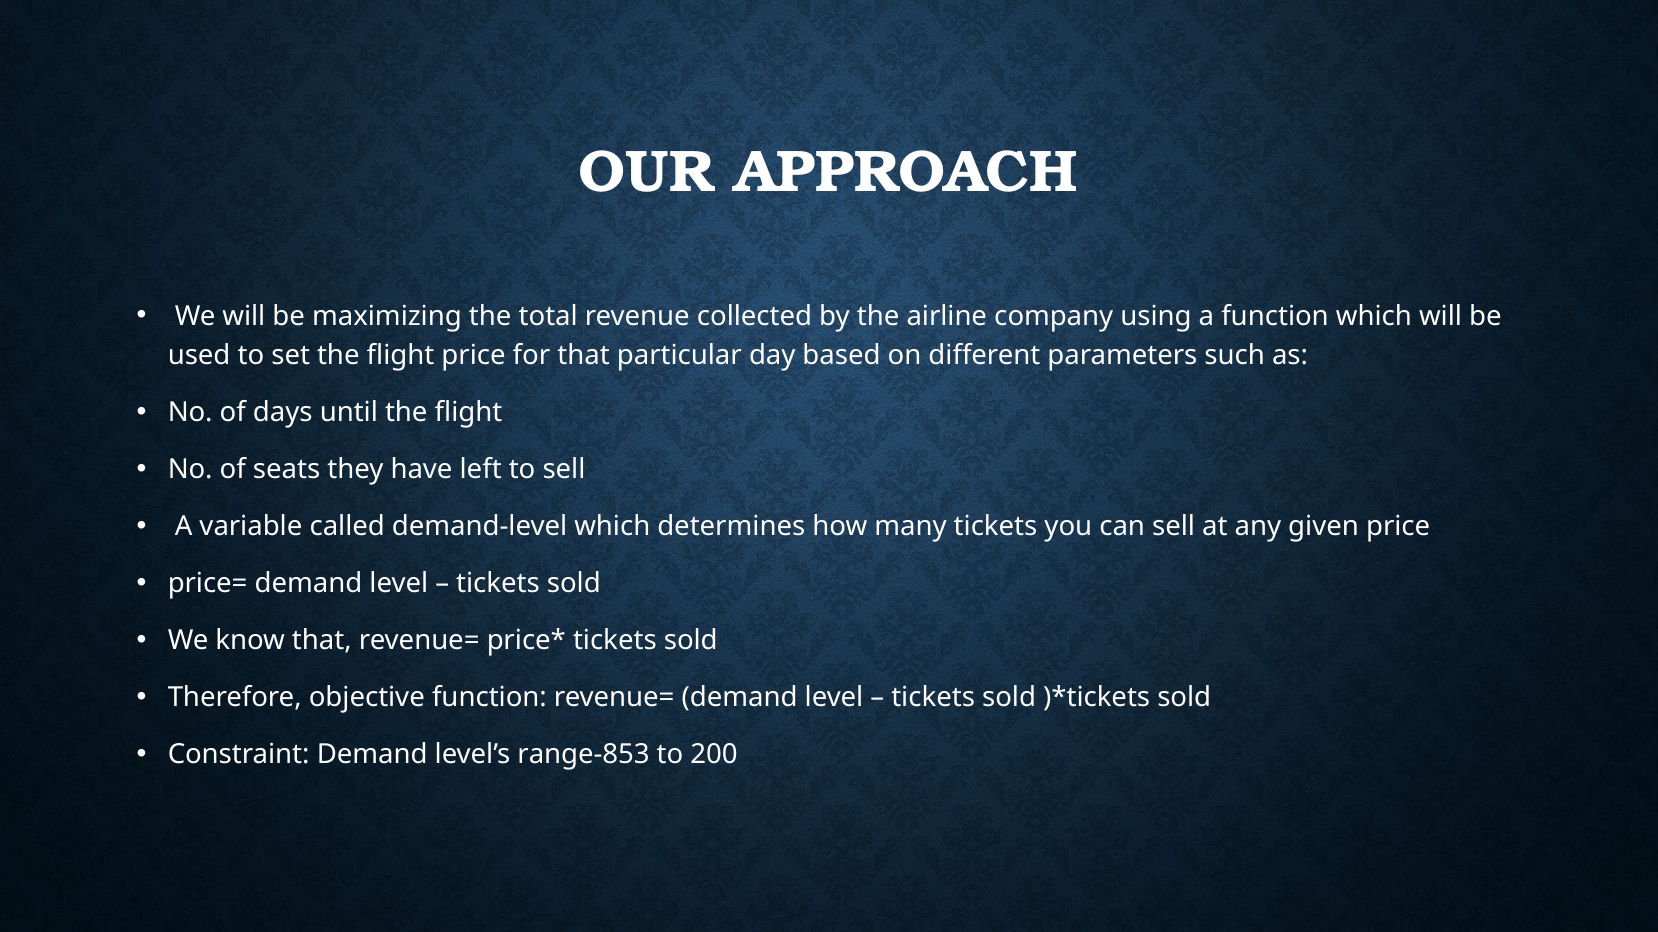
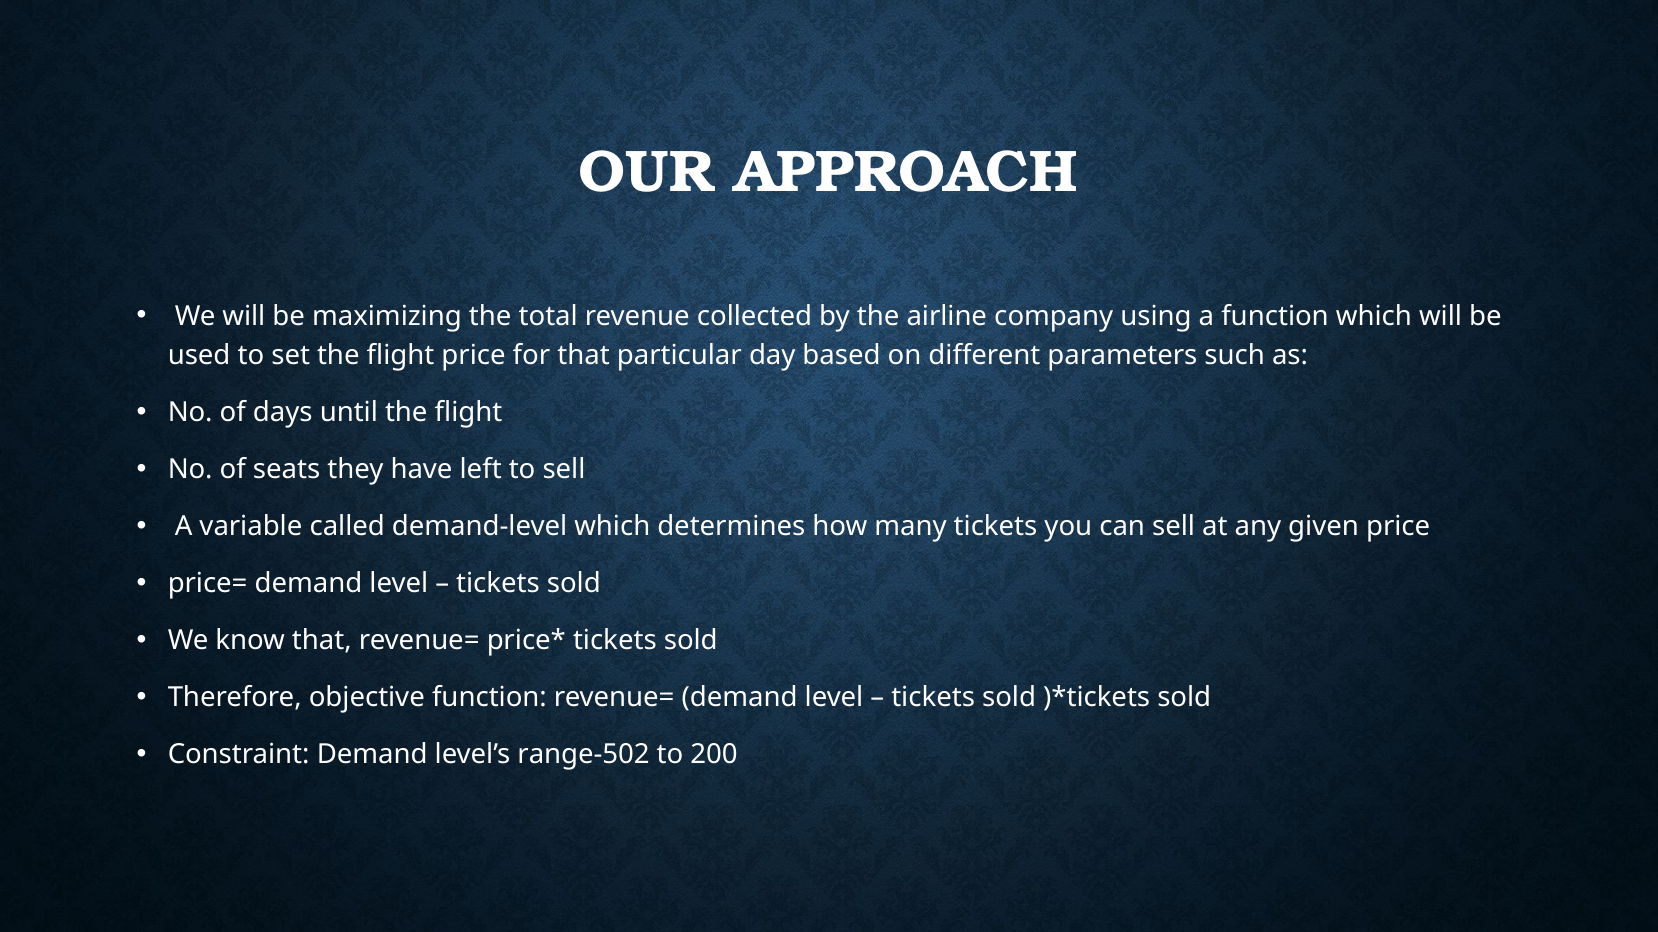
range-853: range-853 -> range-502
